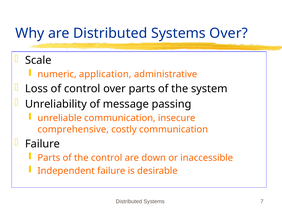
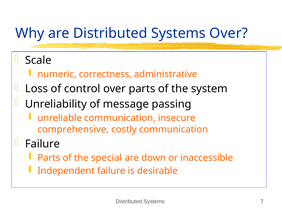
application: application -> correctness
the control: control -> special
